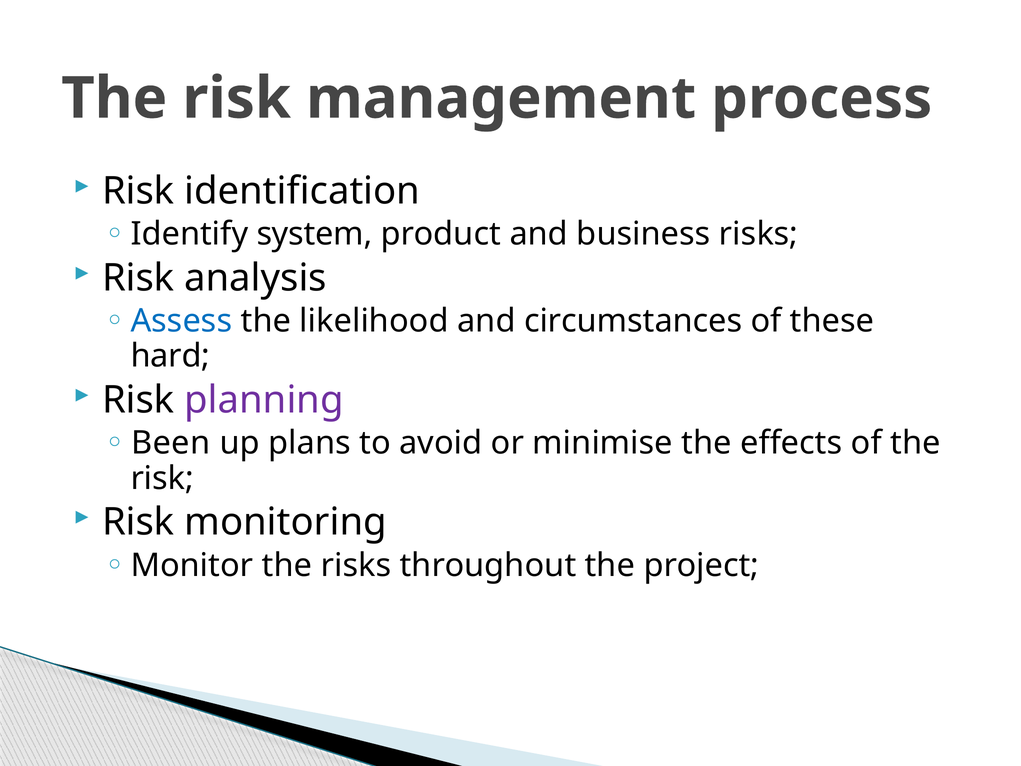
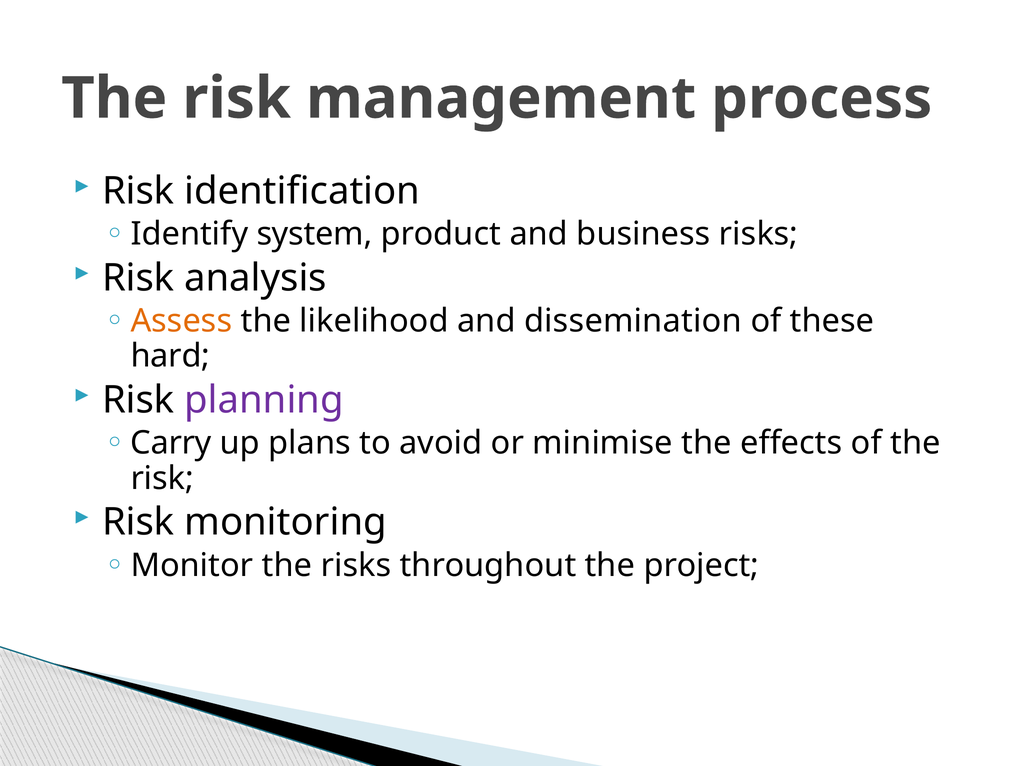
Assess colour: blue -> orange
circumstances: circumstances -> dissemination
Been: Been -> Carry
